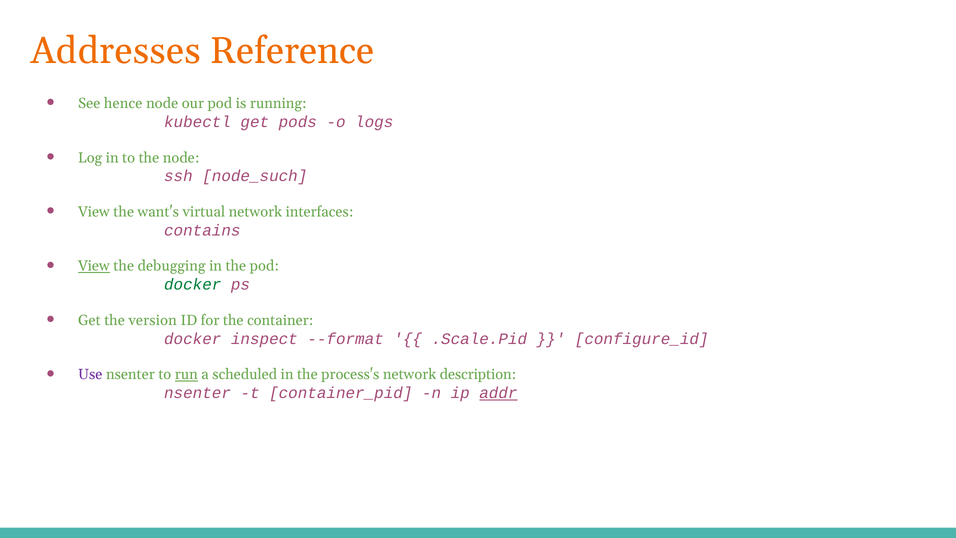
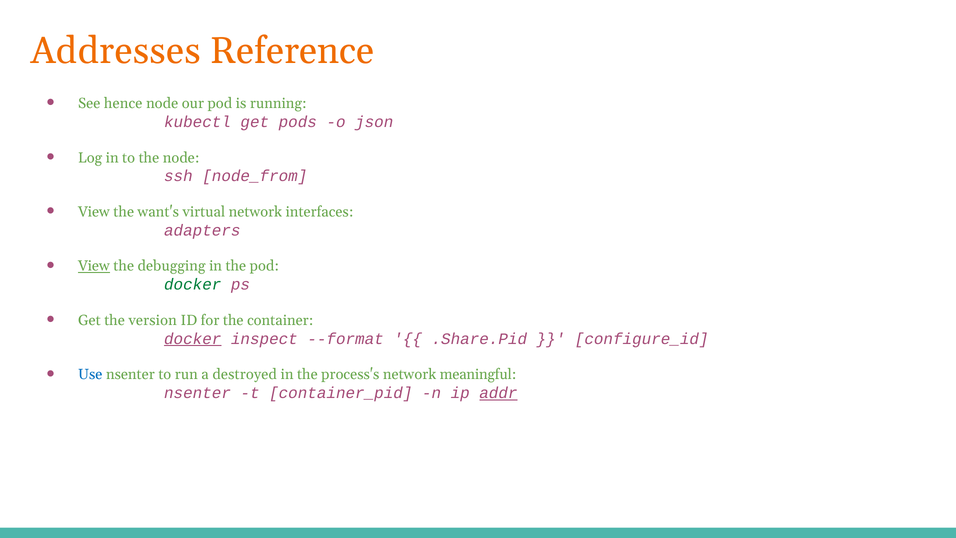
logs: logs -> json
node_such: node_such -> node_from
contains: contains -> adapters
docker at (193, 339) underline: none -> present
.Scale.Pid: .Scale.Pid -> .Share.Pid
Use colour: purple -> blue
run underline: present -> none
scheduled: scheduled -> destroyed
description: description -> meaningful
